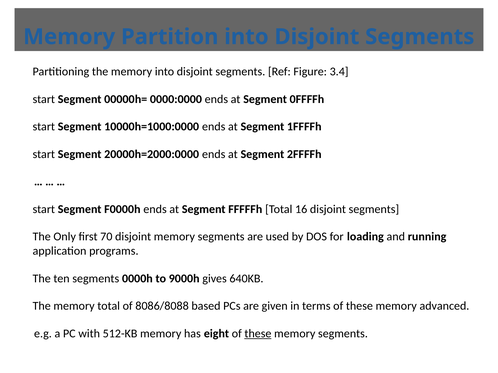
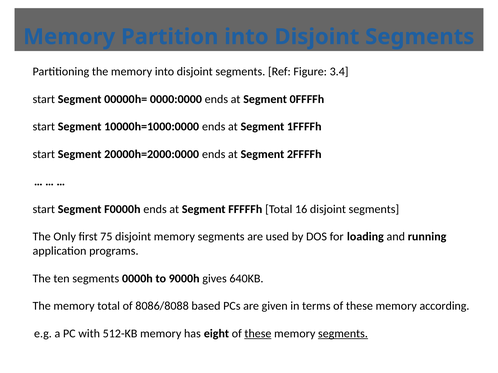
70: 70 -> 75
advanced: advanced -> according
segments at (343, 334) underline: none -> present
